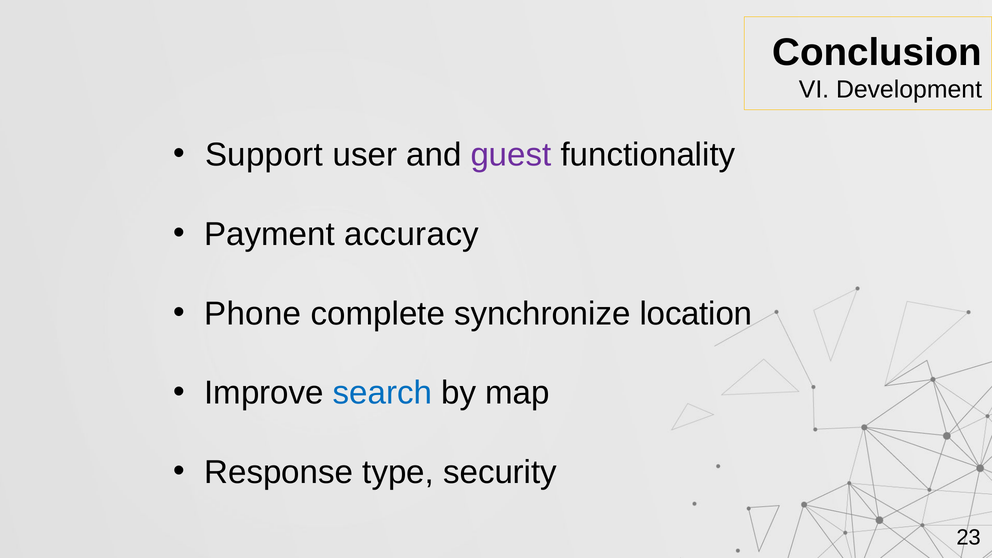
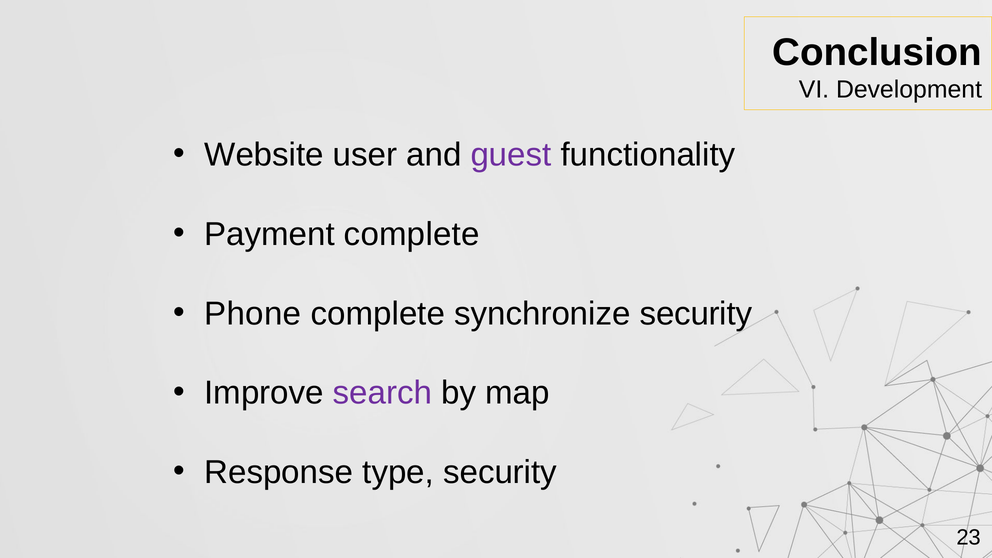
Support: Support -> Website
Payment accuracy: accuracy -> complete
synchronize location: location -> security
search colour: blue -> purple
